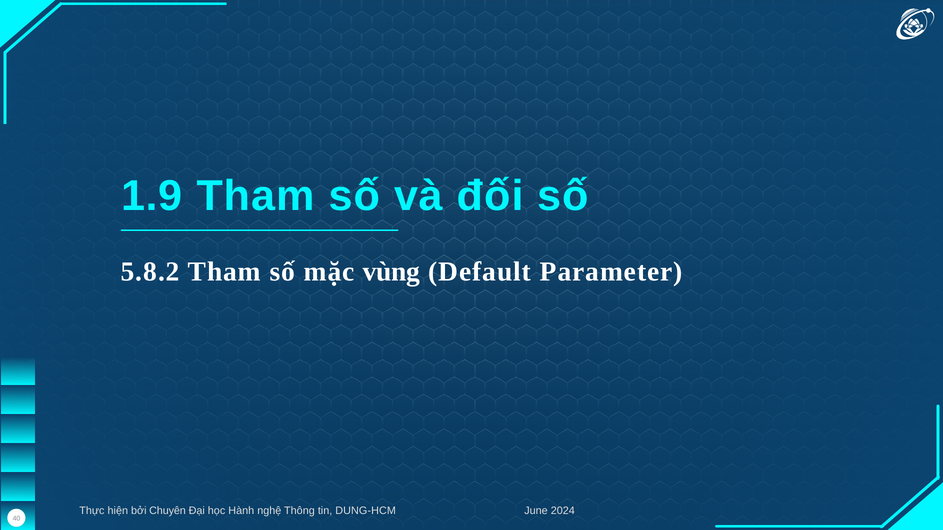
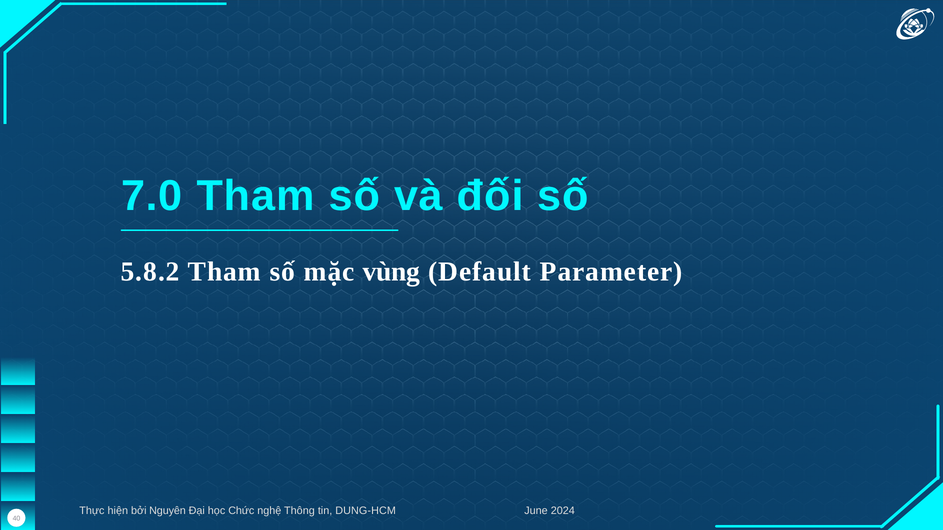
1.9: 1.9 -> 7.0
Chuyên: Chuyên -> Nguyên
Hành: Hành -> Chức
